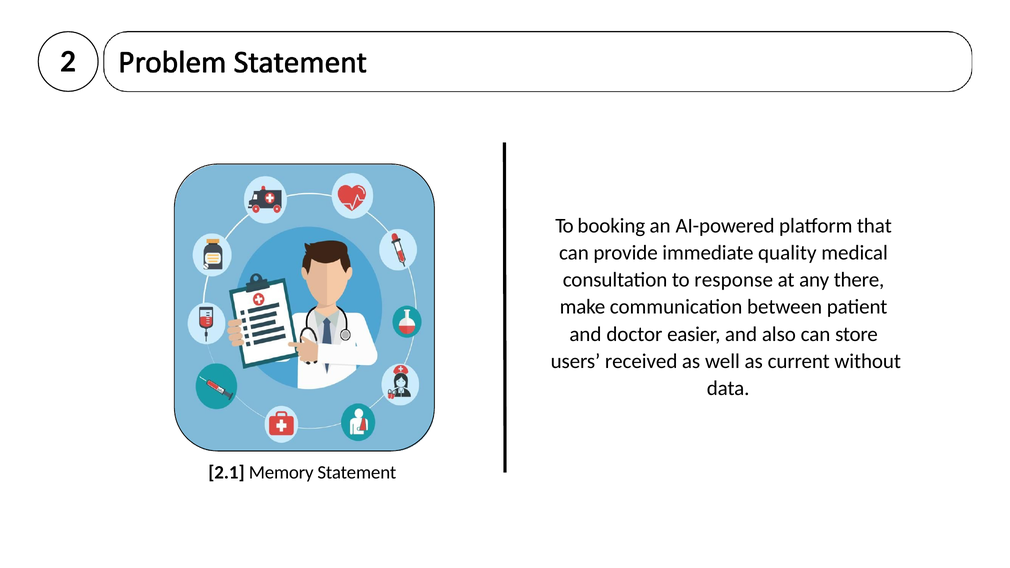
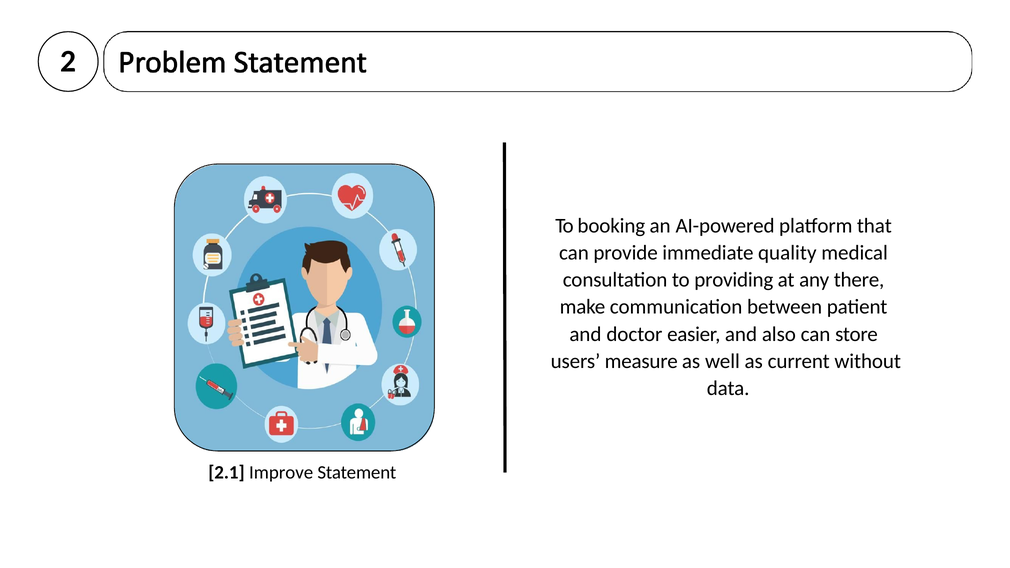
response: response -> providing
received: received -> measure
Memory: Memory -> Improve
